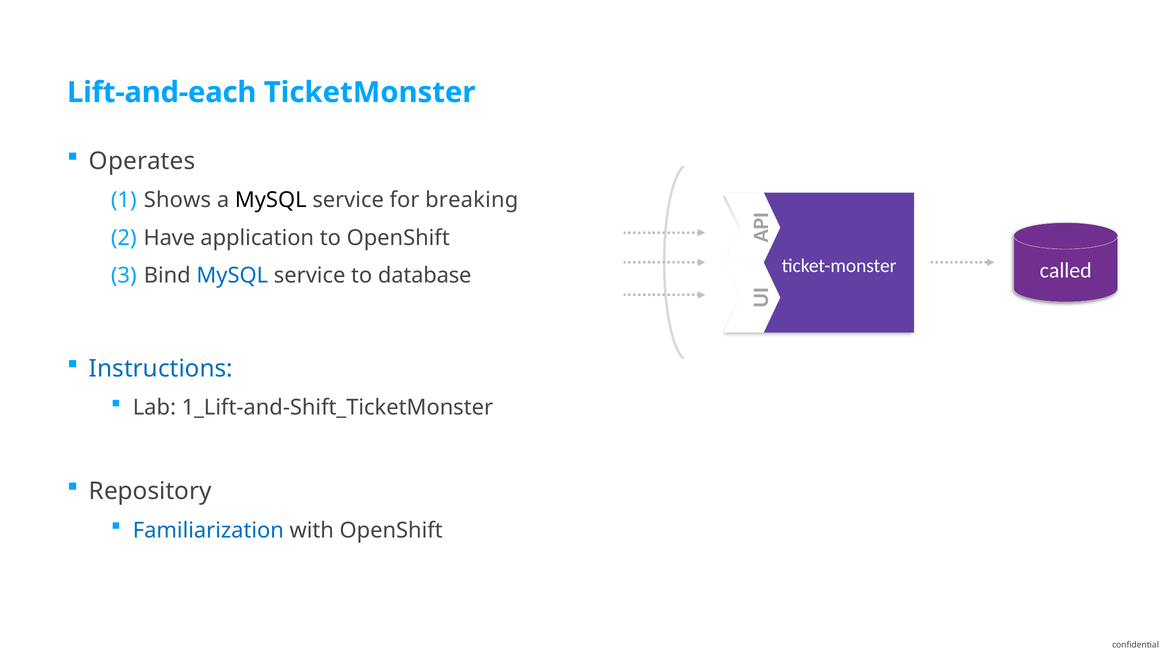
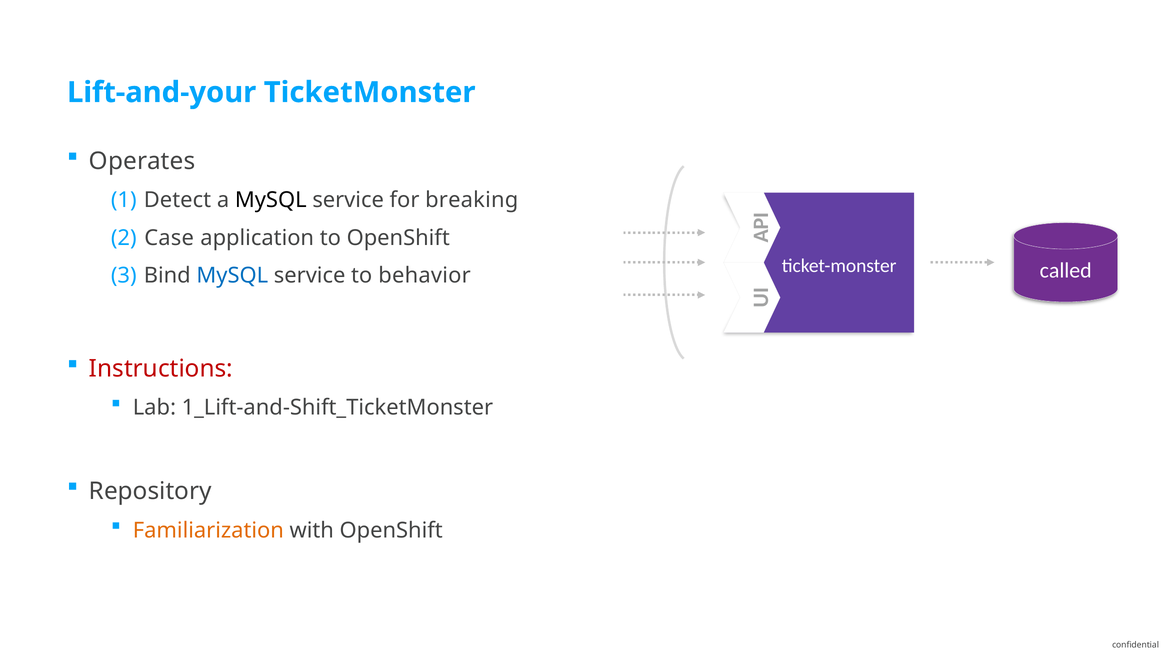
Lift-and-each: Lift-and-each -> Lift-and-your
Shows: Shows -> Detect
Have: Have -> Case
database: database -> behavior
Instructions colour: blue -> red
Familiarization colour: blue -> orange
